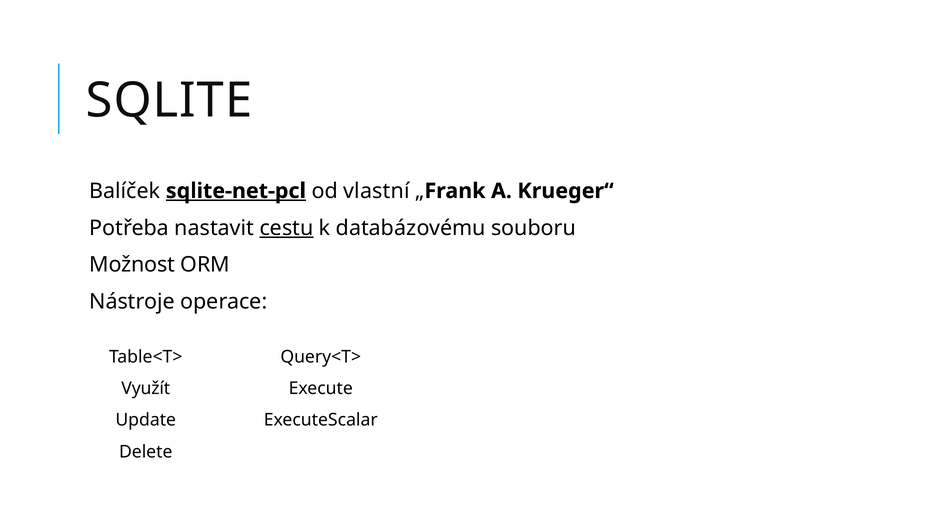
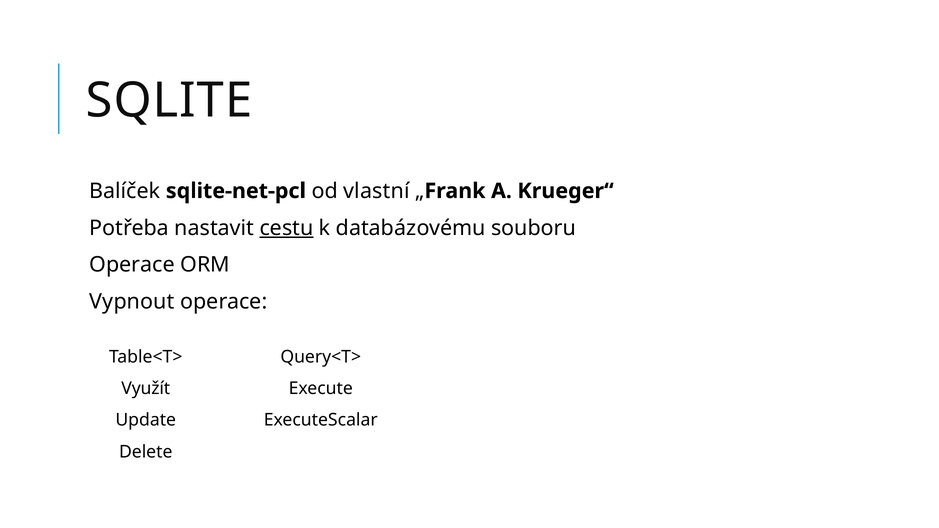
sqlite-net-pcl underline: present -> none
Možnost at (132, 265): Možnost -> Operace
Nástroje: Nástroje -> Vypnout
